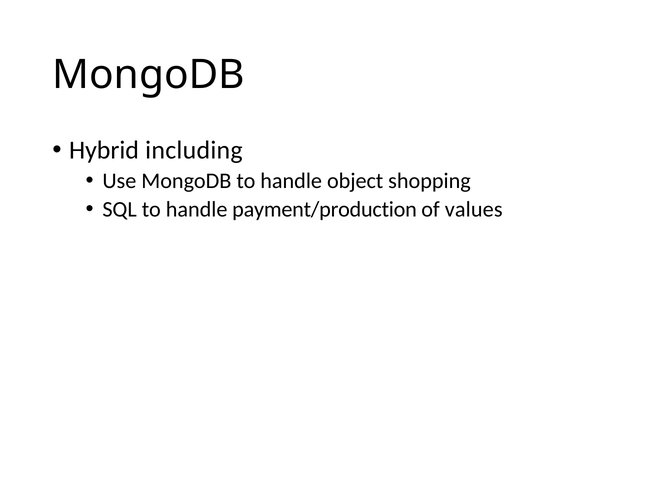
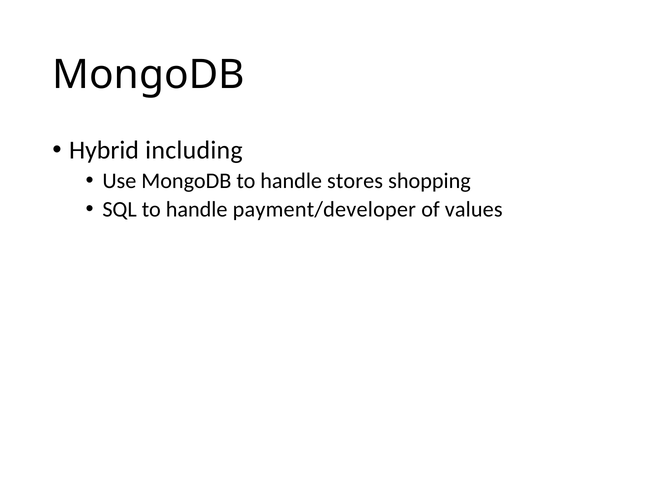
object: object -> stores
payment/production: payment/production -> payment/developer
